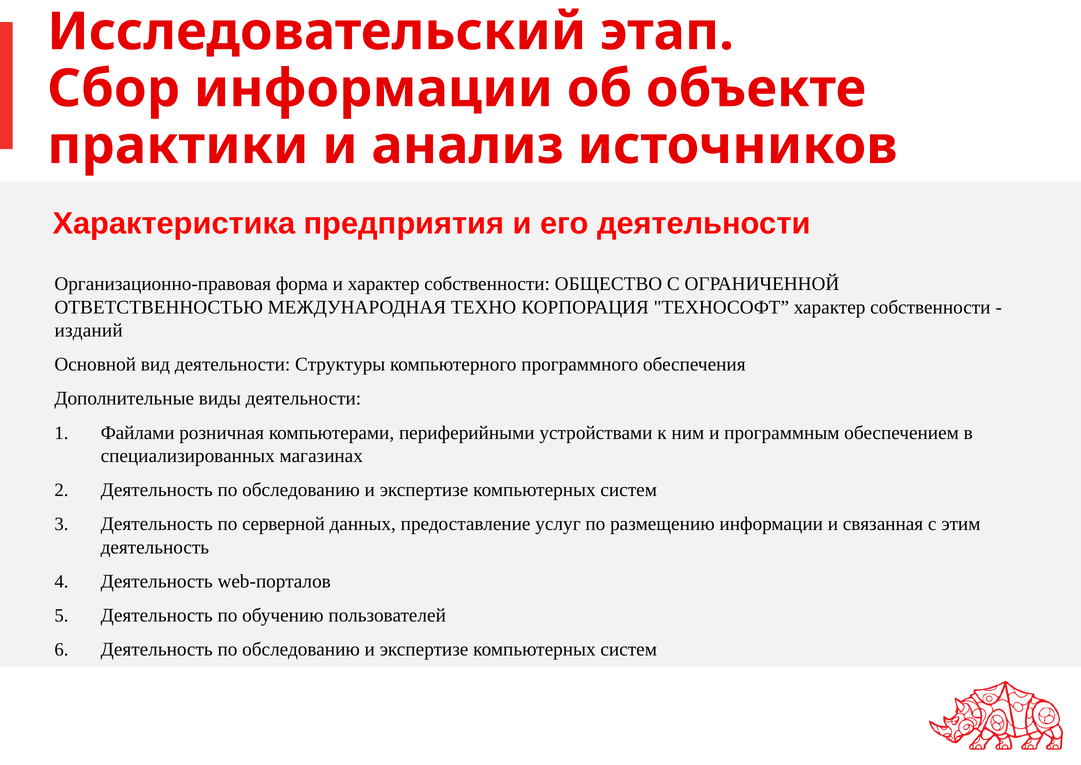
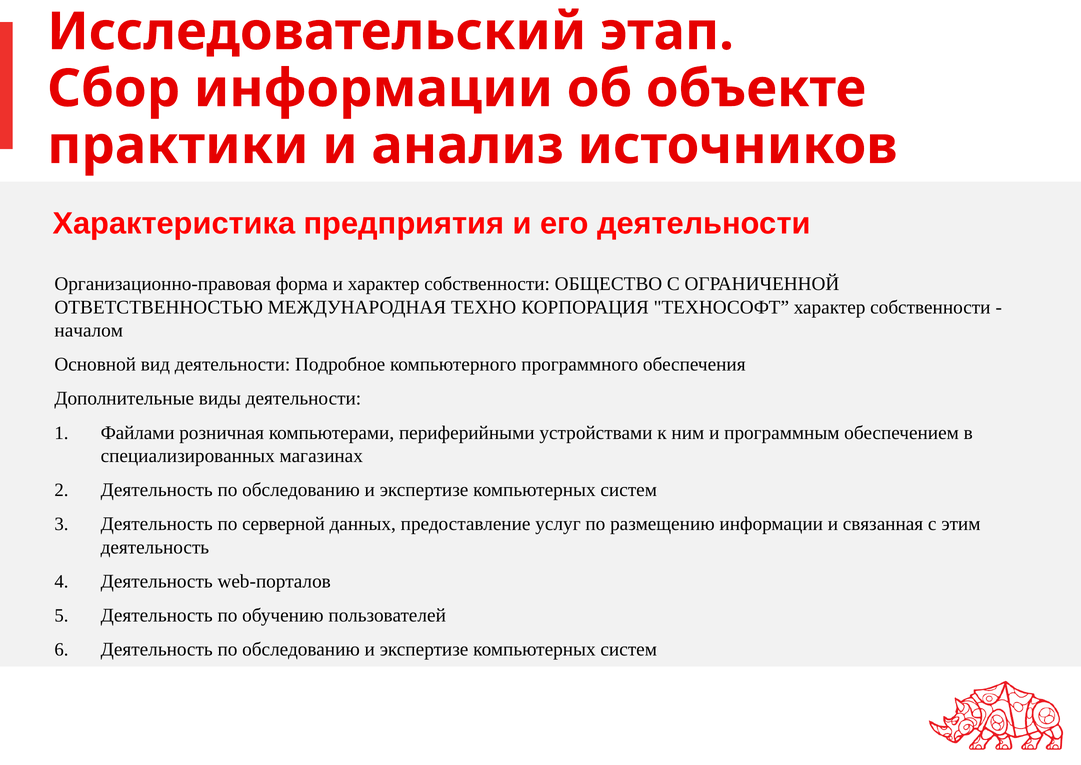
изданий: изданий -> началом
Структуры: Структуры -> Подробное
